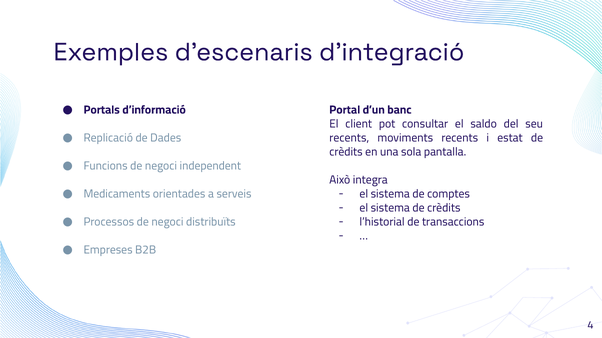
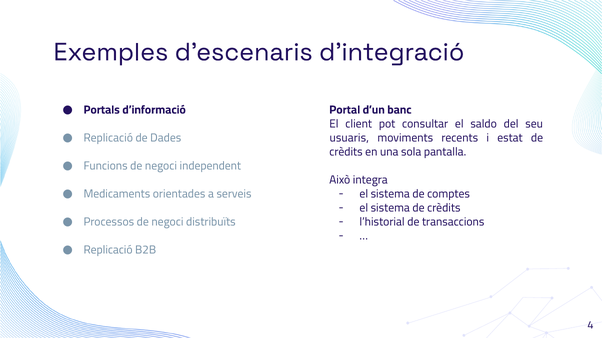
recents at (349, 138): recents -> usuaris
Empreses at (108, 250): Empreses -> Replicació
